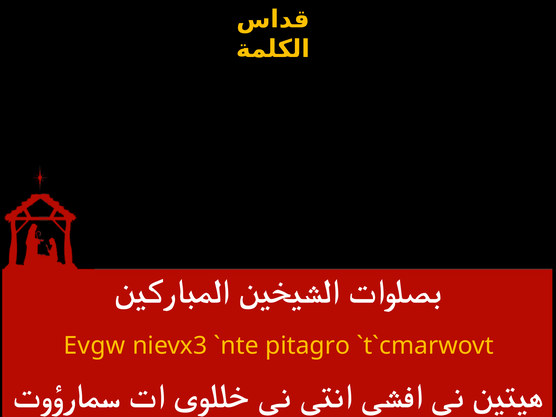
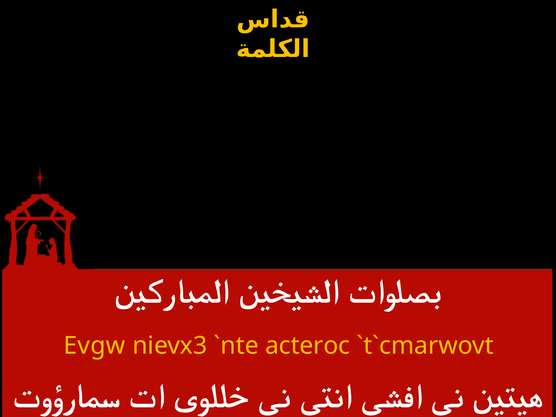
pitagro: pitagro -> acteroc
